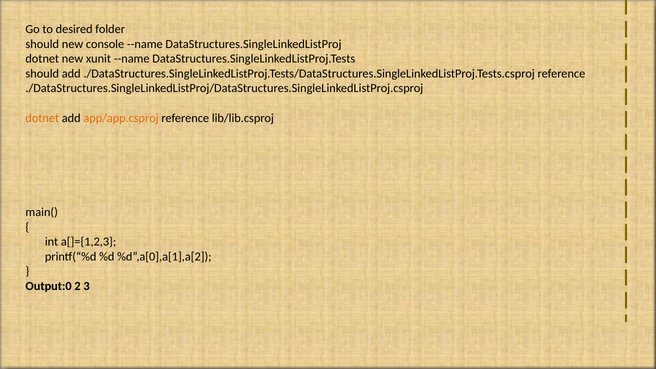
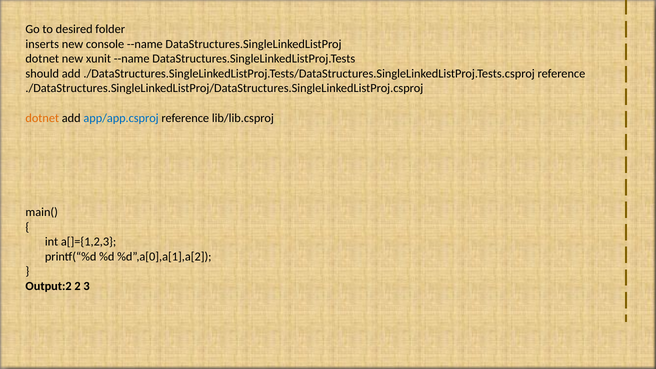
should at (42, 44): should -> inserts
app/app.csproj colour: orange -> blue
Output:0: Output:0 -> Output:2
